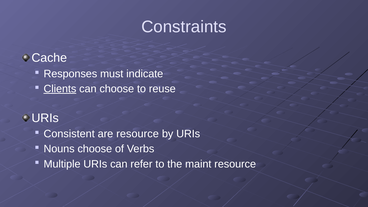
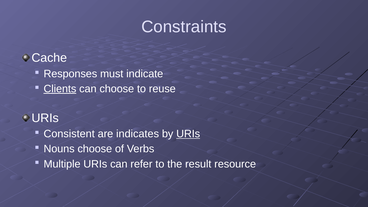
are resource: resource -> indicates
URIs at (188, 134) underline: none -> present
maint: maint -> result
